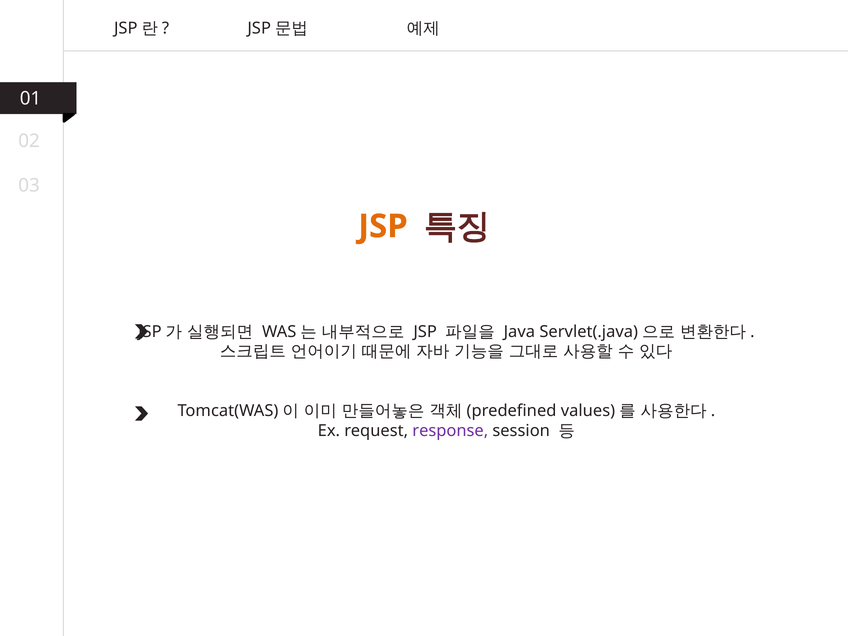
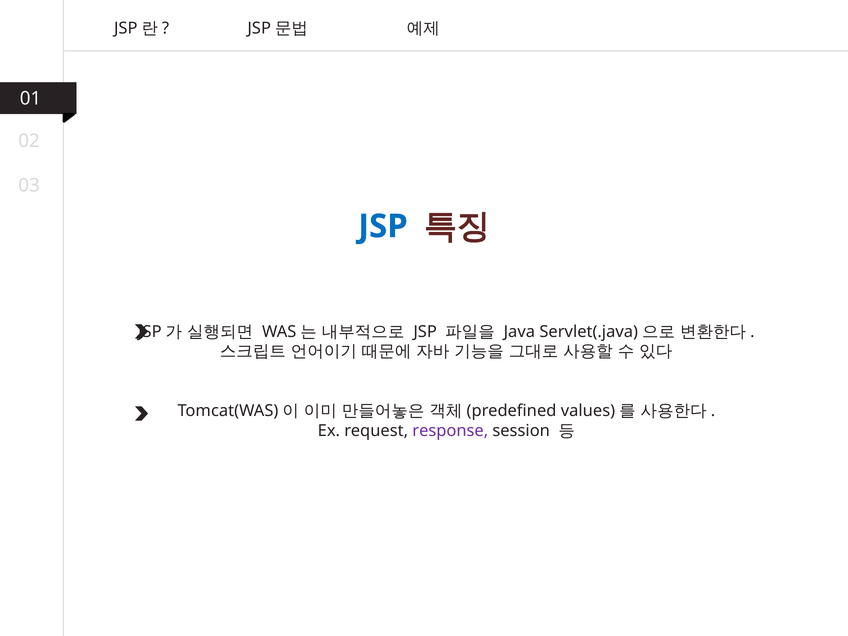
JSP at (383, 226) colour: orange -> blue
